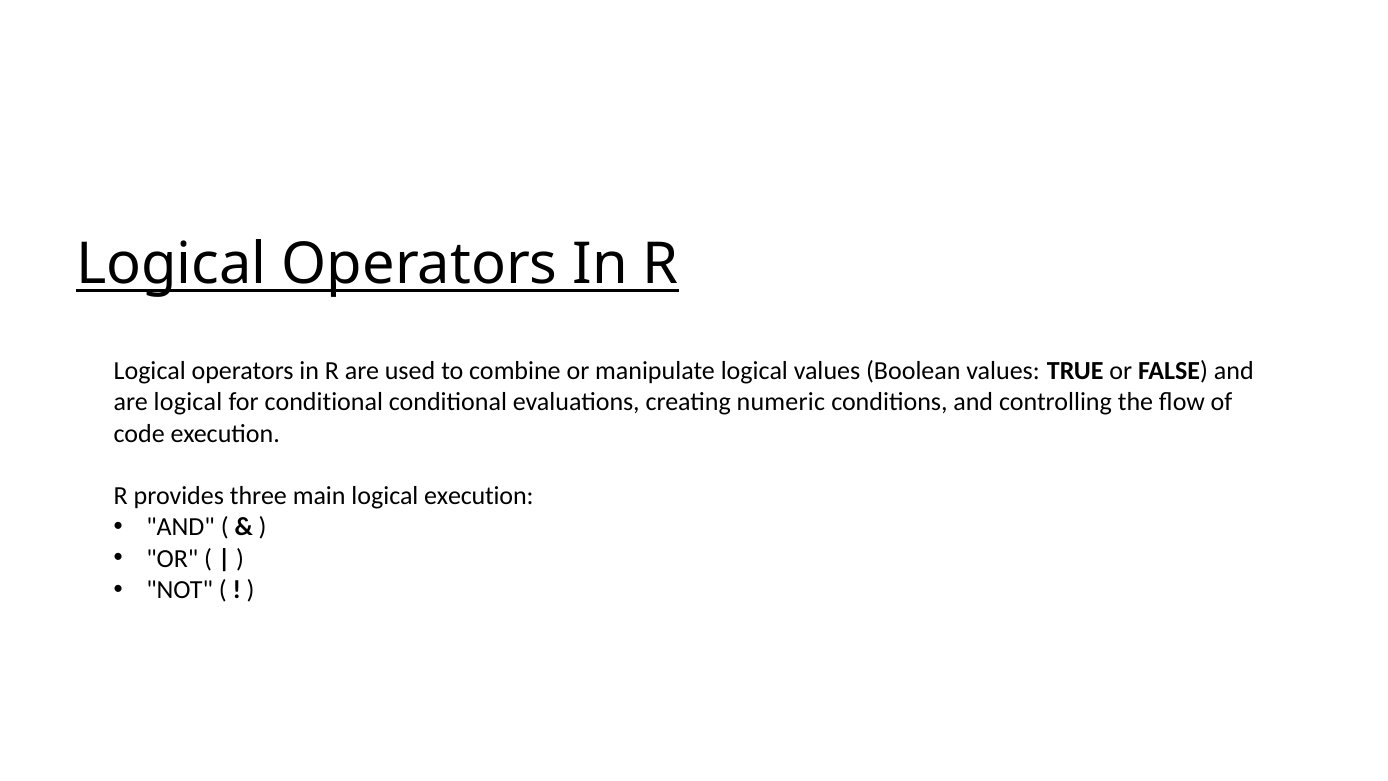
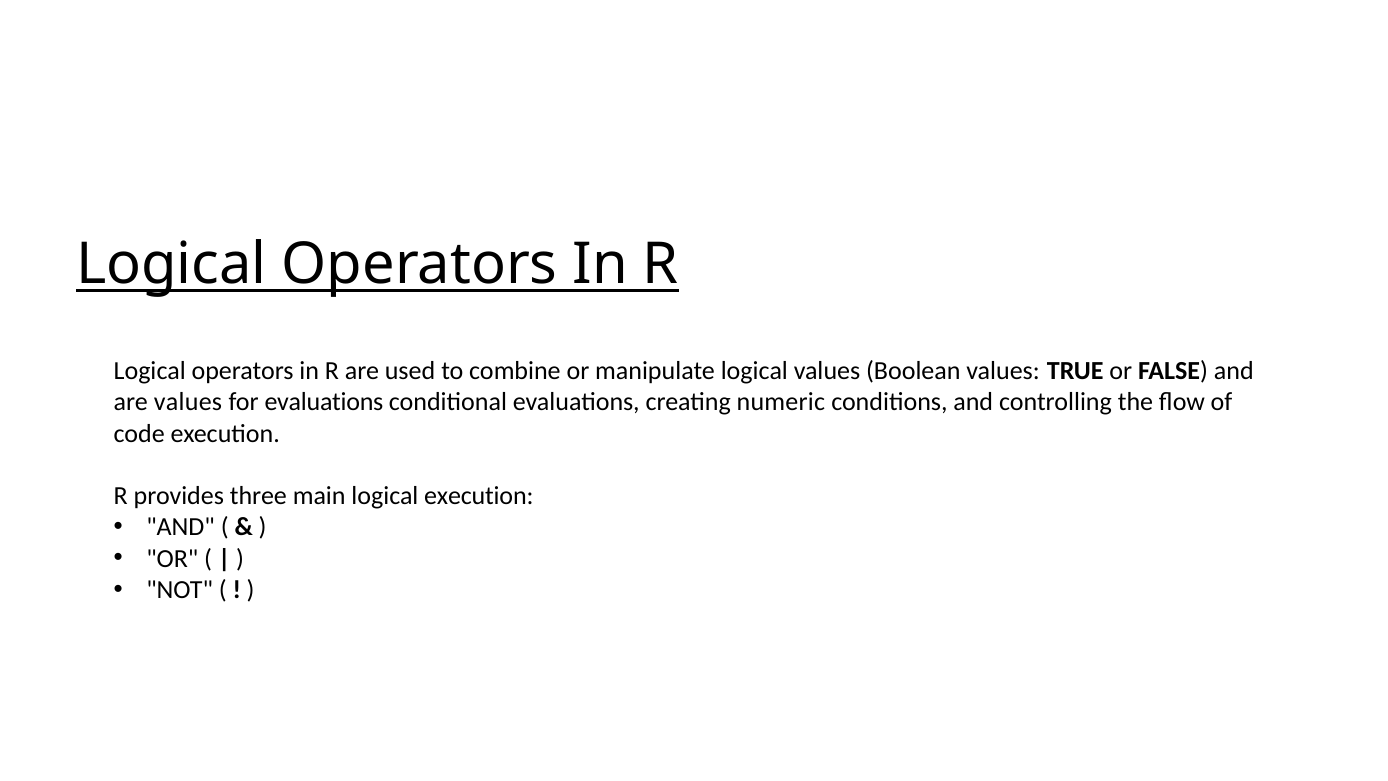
are logical: logical -> values
for conditional: conditional -> evaluations
